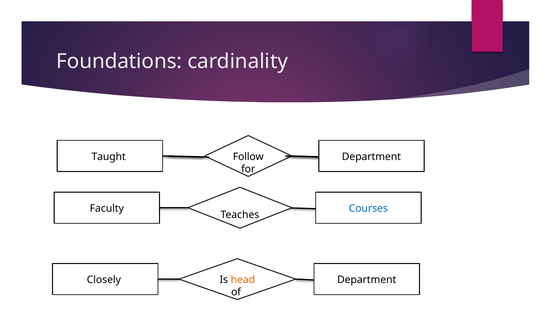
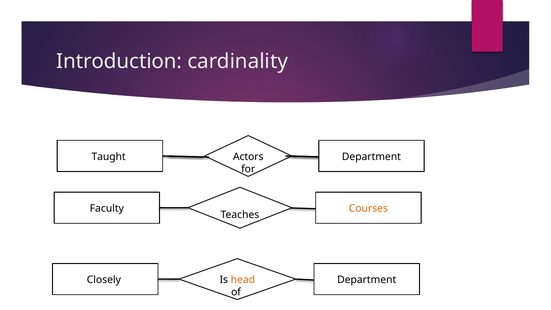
Foundations: Foundations -> Introduction
Follow: Follow -> Actors
Courses colour: blue -> orange
